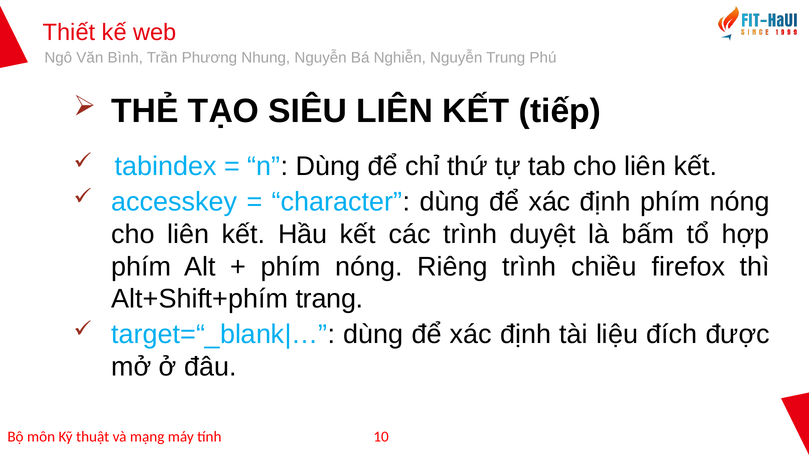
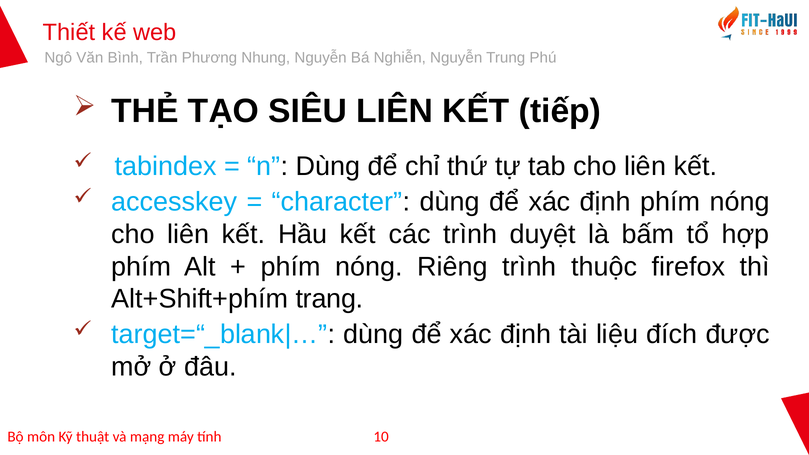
chiều: chiều -> thuộc
